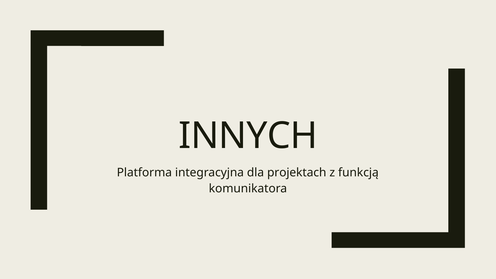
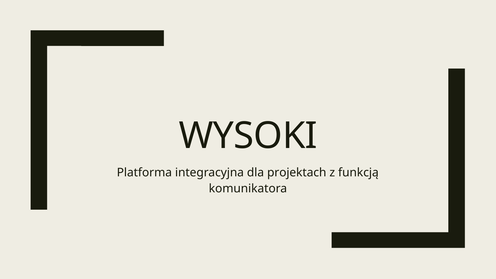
INNYCH: INNYCH -> WYSOKI
